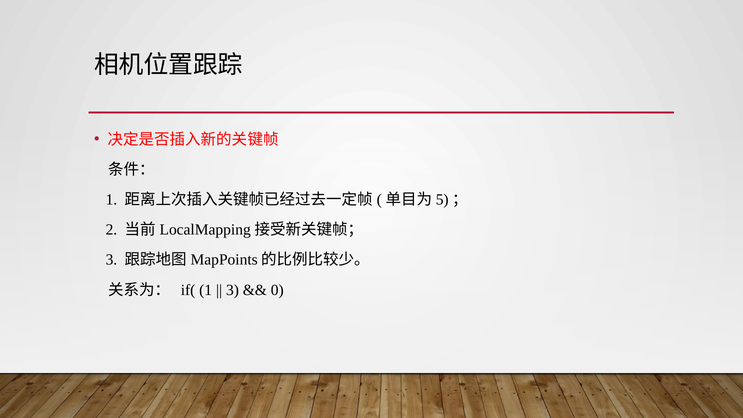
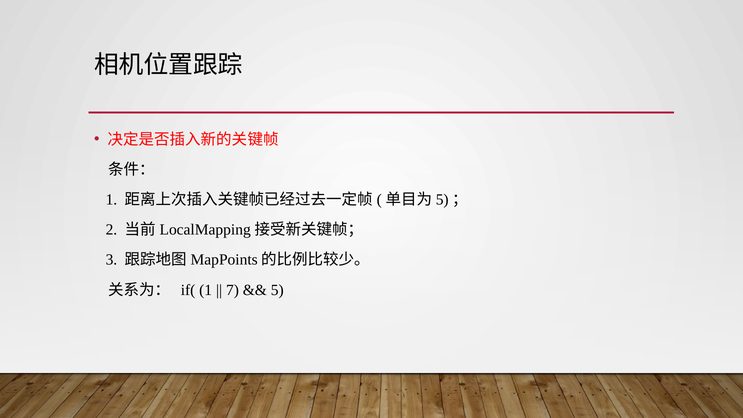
3 at (232, 290): 3 -> 7
0: 0 -> 5
